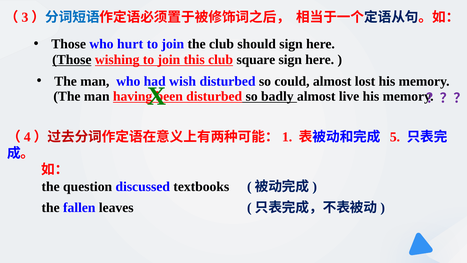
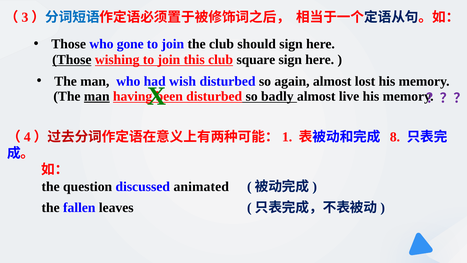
hurt: hurt -> gone
could: could -> again
man at (97, 96) underline: none -> present
5: 5 -> 8
textbooks: textbooks -> animated
